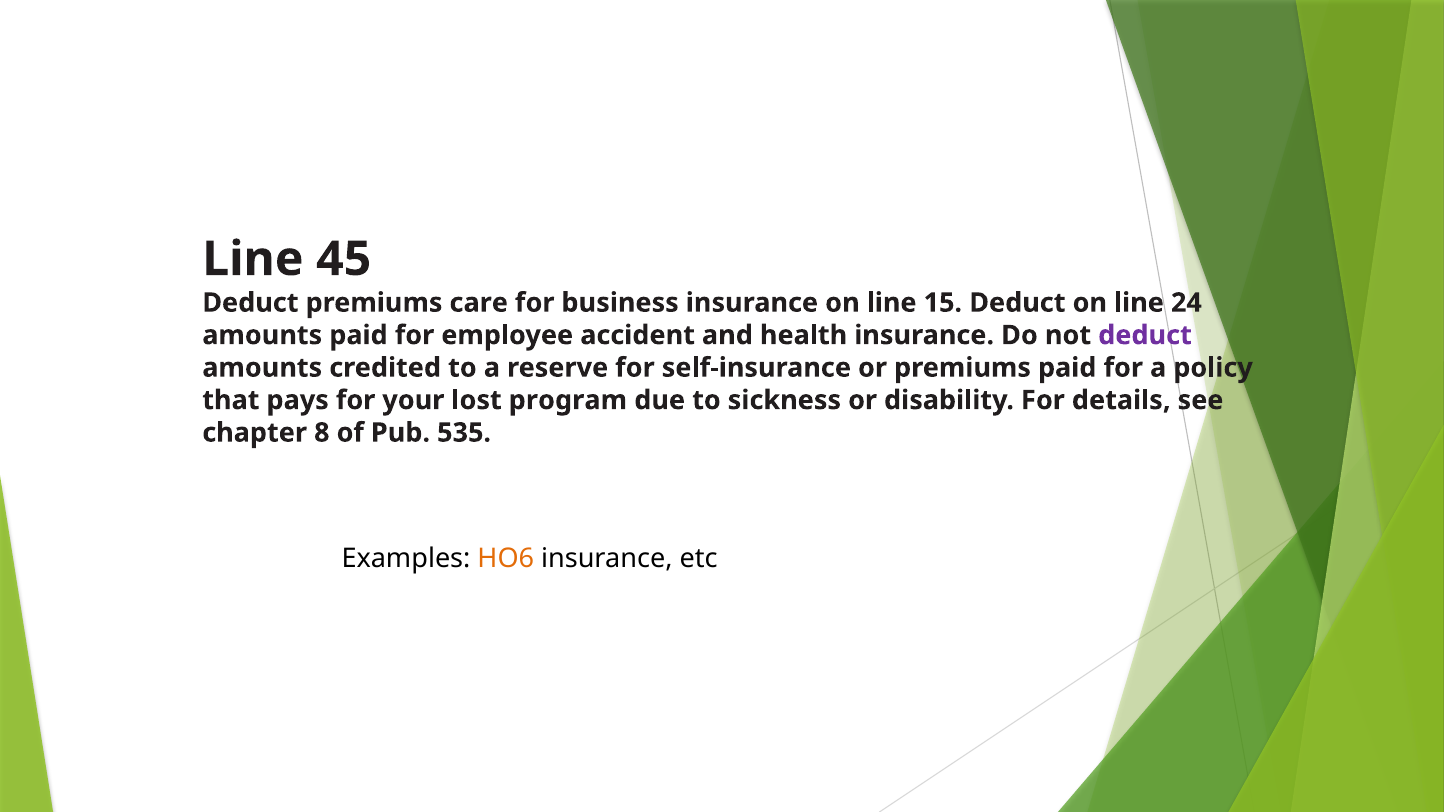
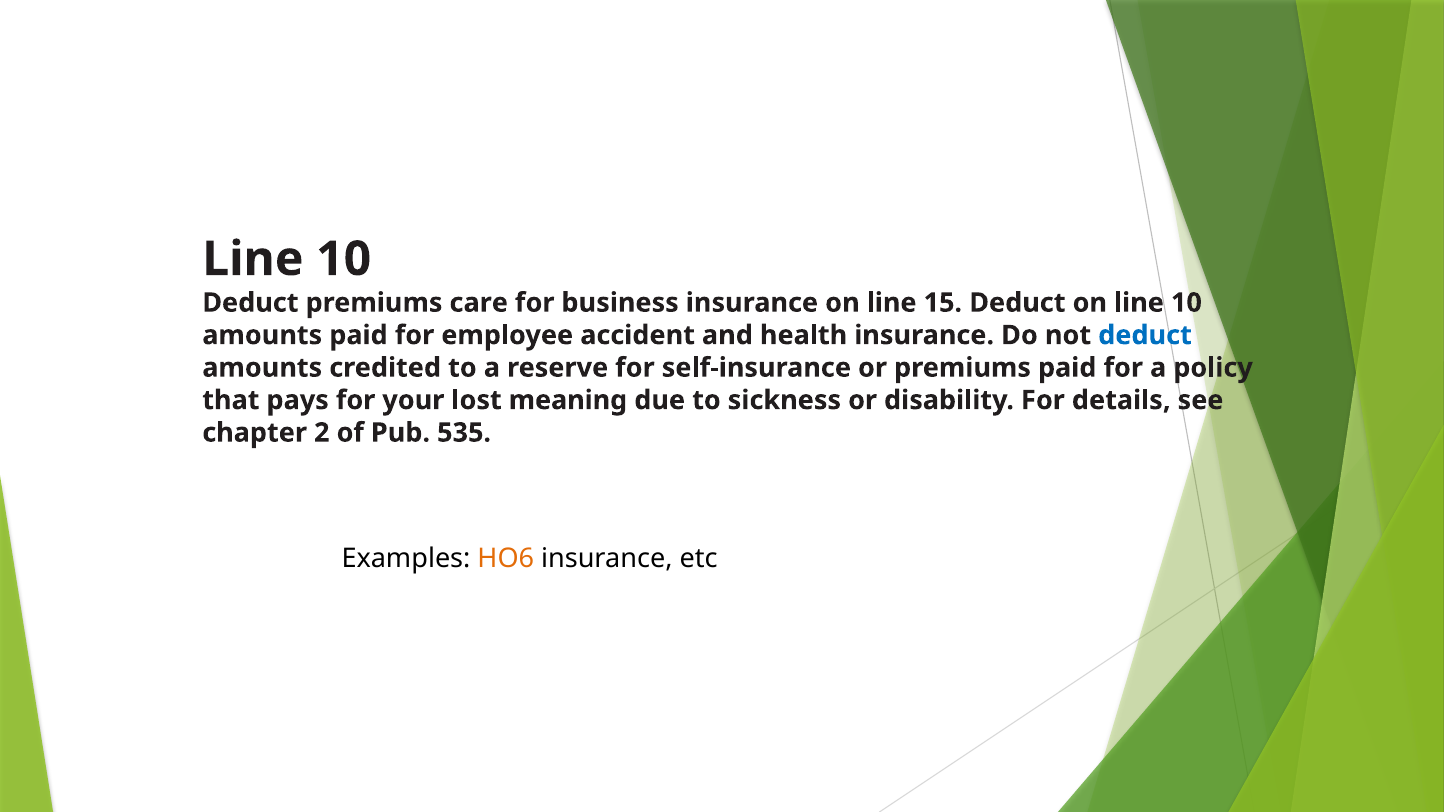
45 at (344, 259): 45 -> 10
on line 24: 24 -> 10
deduct at (1145, 335) colour: purple -> blue
program: program -> meaning
8: 8 -> 2
